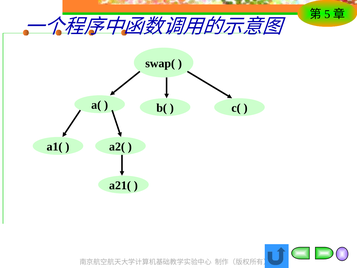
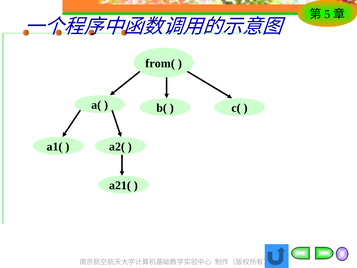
swap(: swap( -> from(
